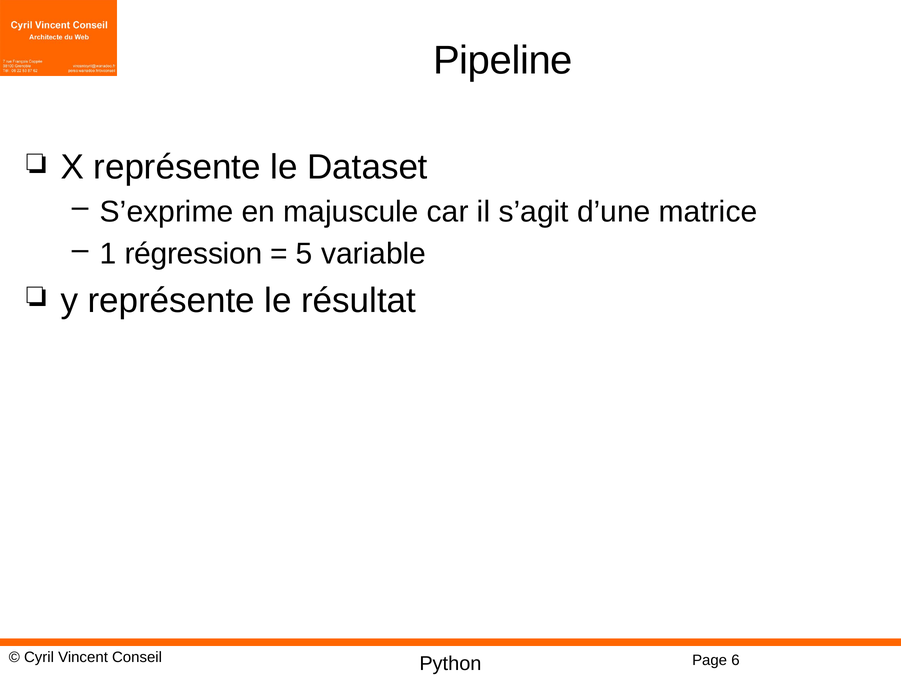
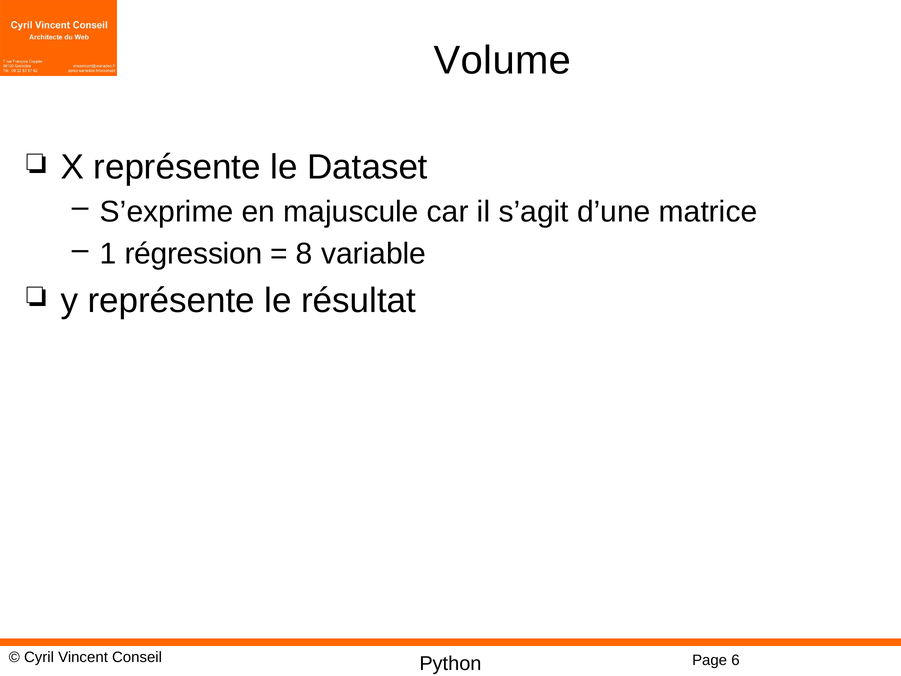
Pipeline: Pipeline -> Volume
5: 5 -> 8
